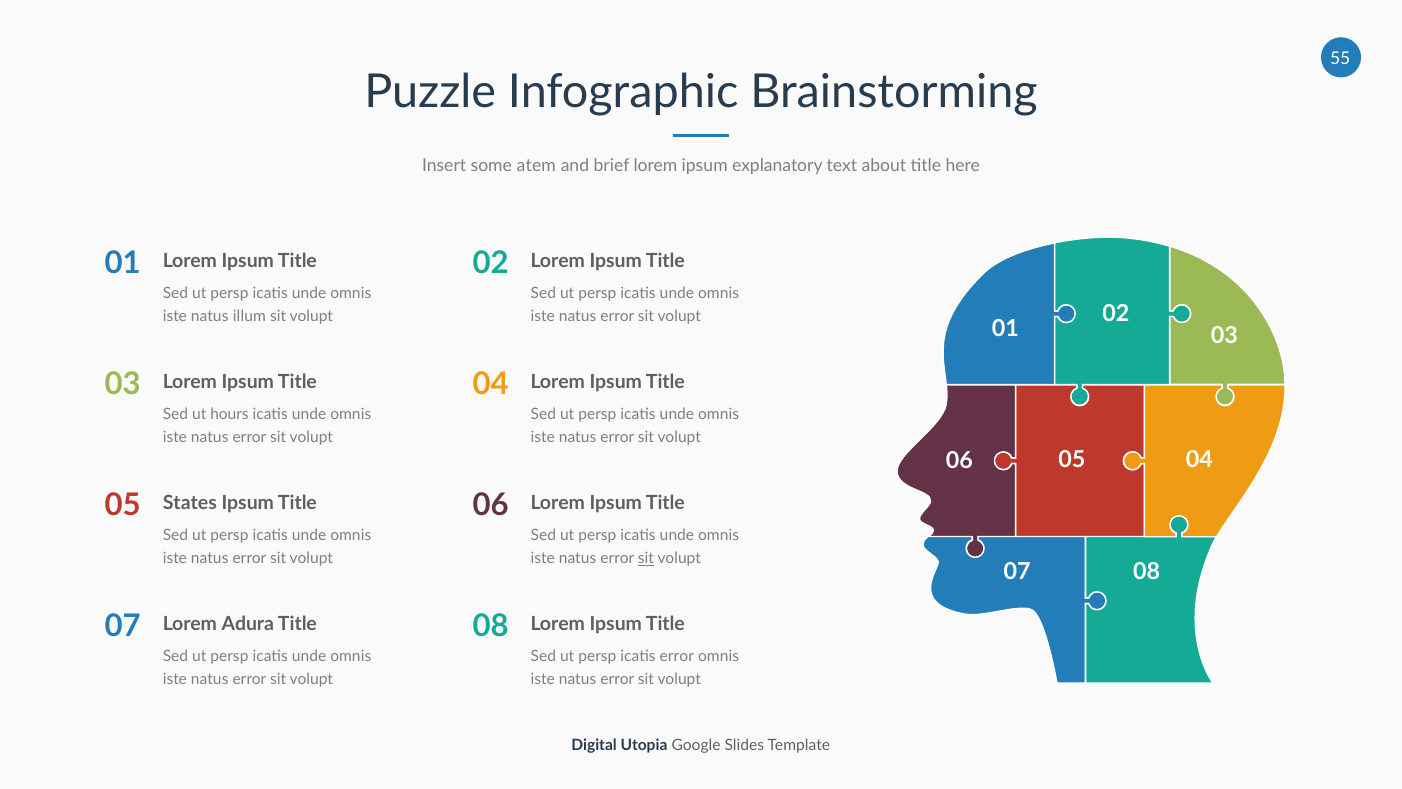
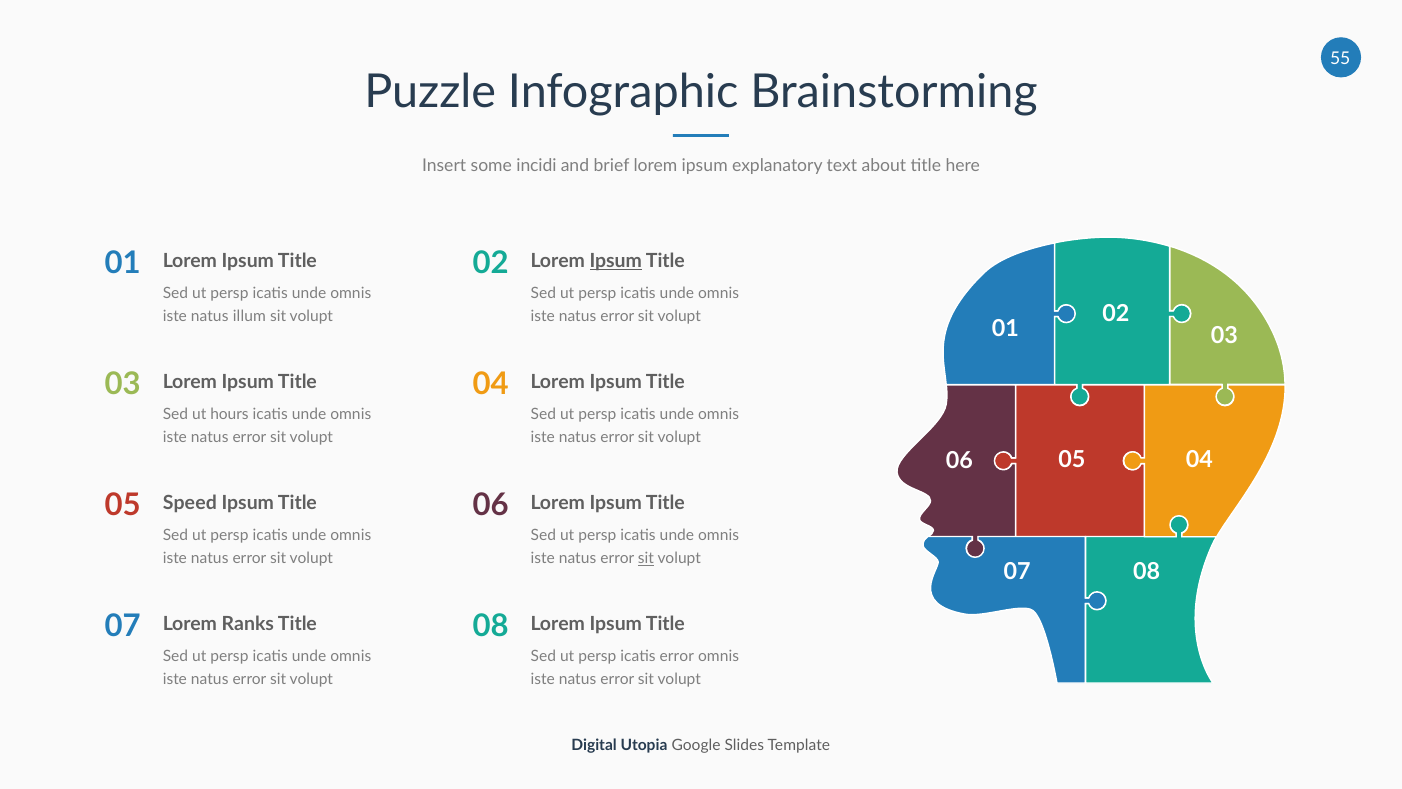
atem: atem -> incidi
Ipsum at (616, 261) underline: none -> present
States: States -> Speed
Adura: Adura -> Ranks
